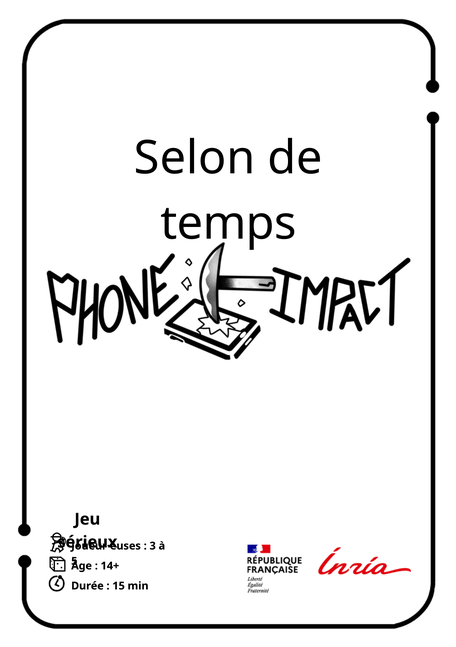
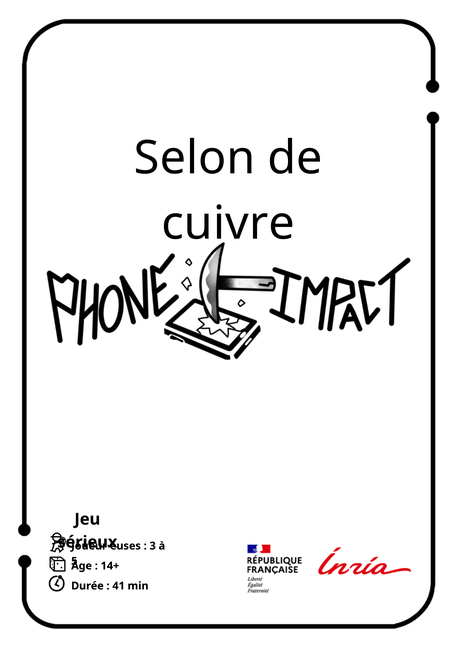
temps: temps -> cuivre
15: 15 -> 41
